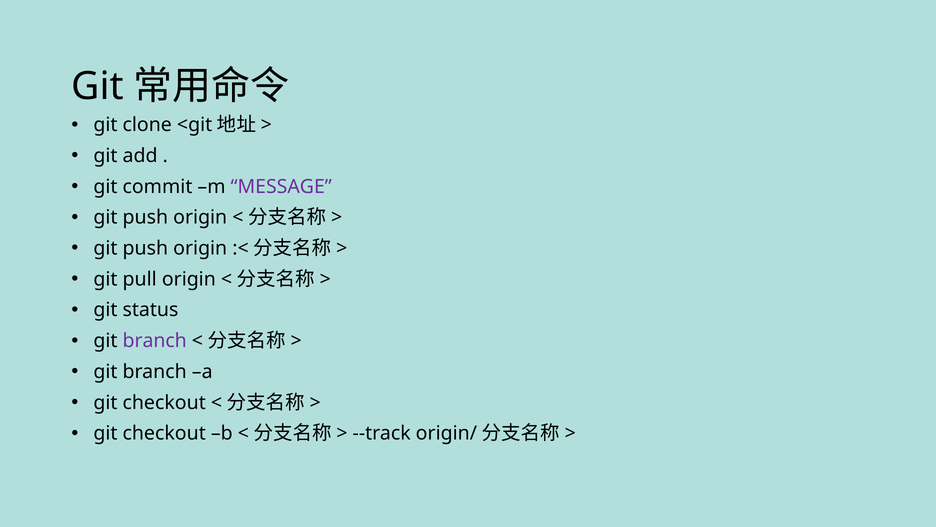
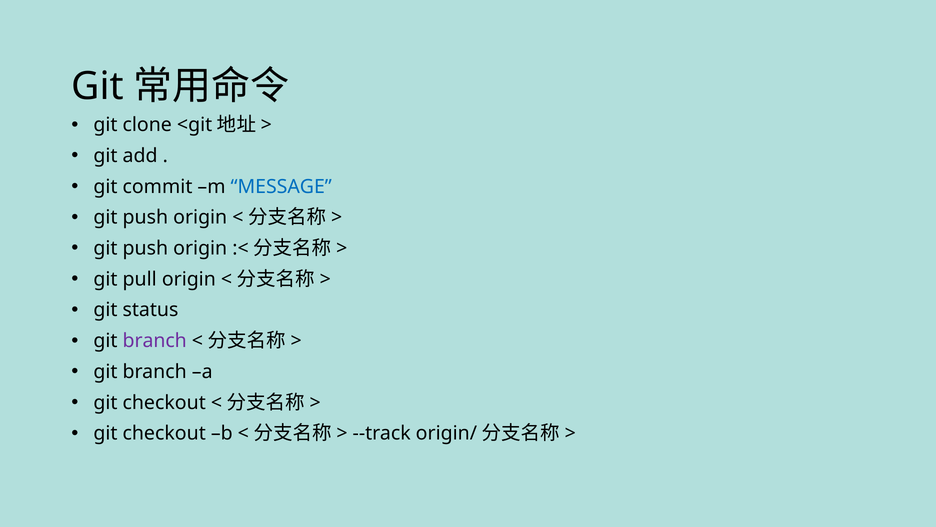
MESSAGE colour: purple -> blue
